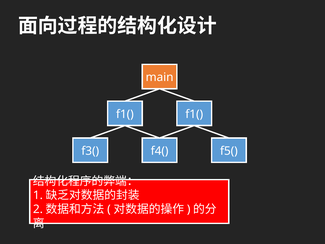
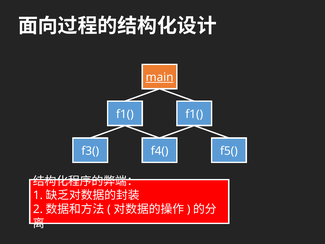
main underline: none -> present
